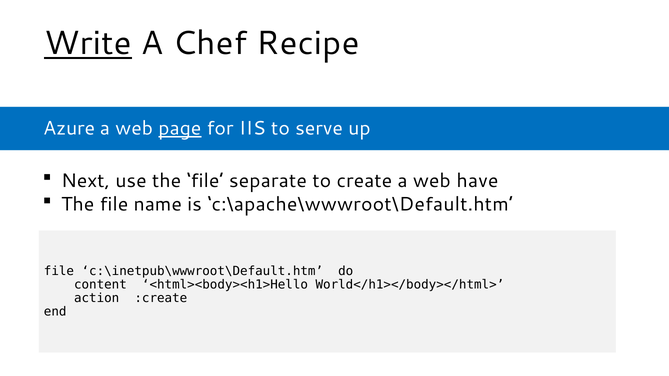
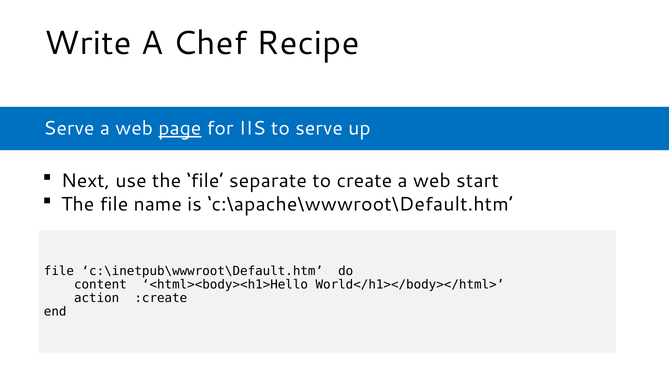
Write underline: present -> none
Azure at (69, 128): Azure -> Serve
have: have -> start
